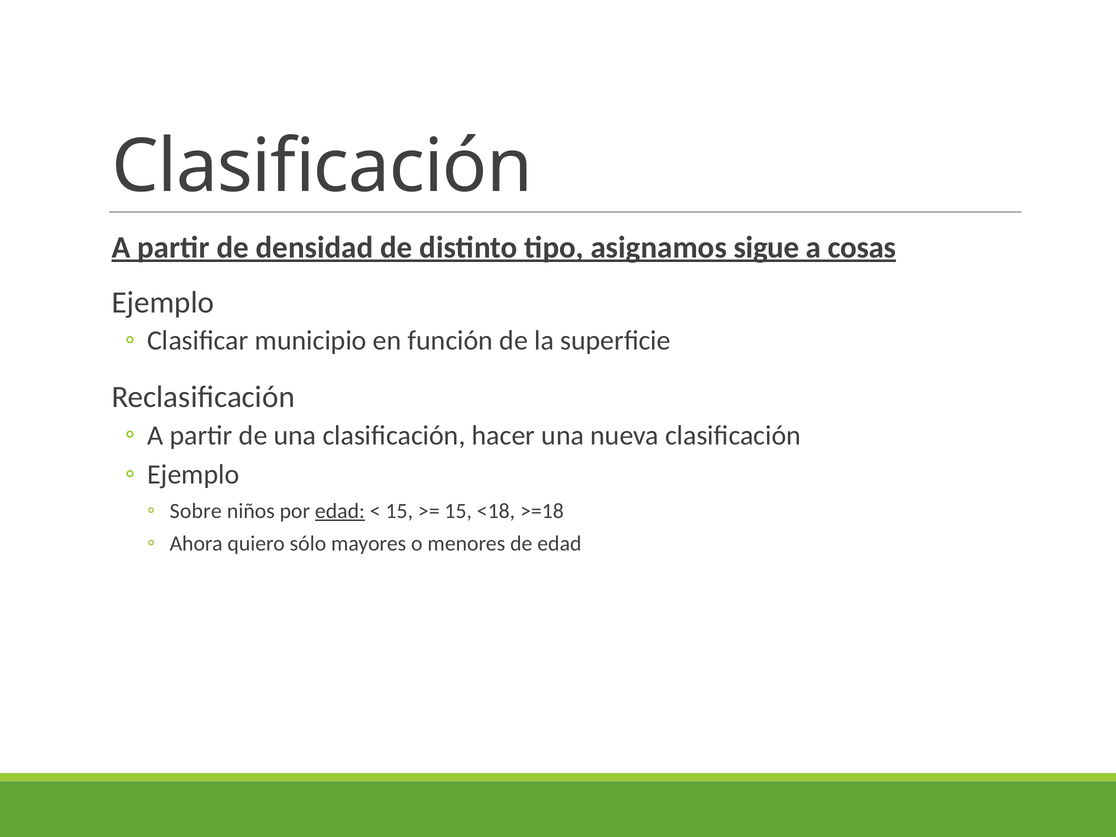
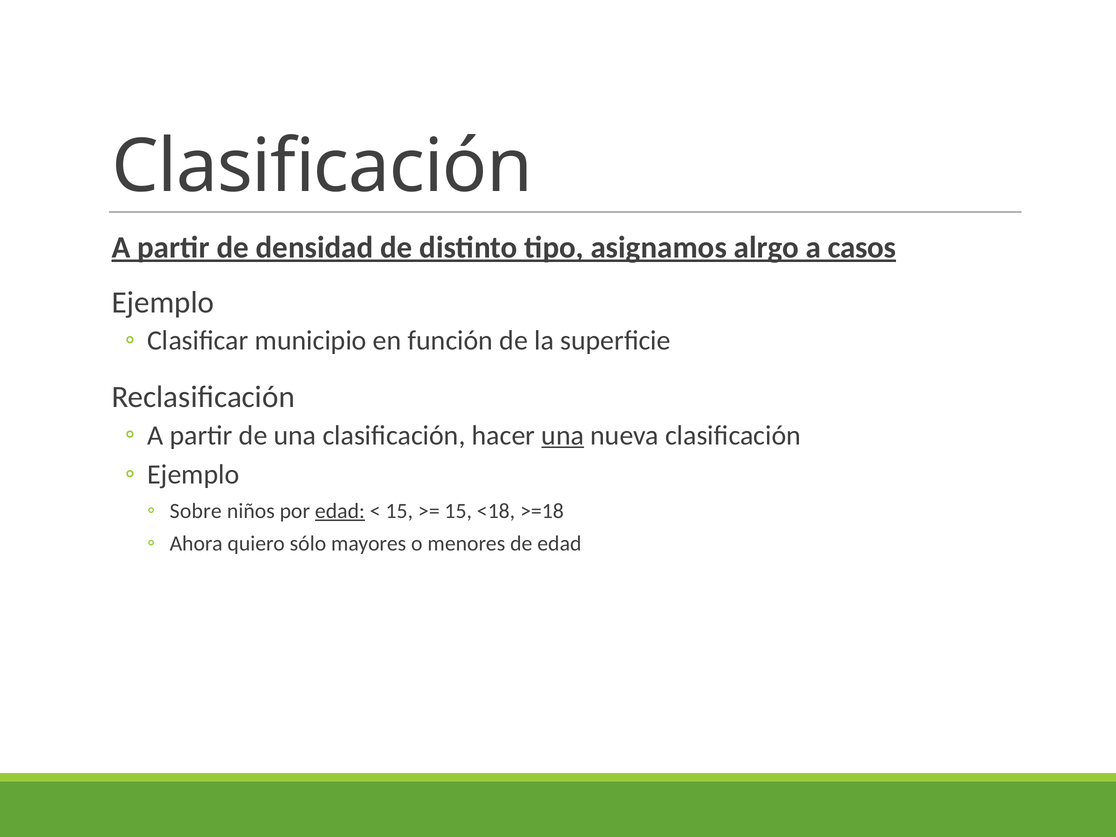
sigue: sigue -> alrgo
cosas: cosas -> casos
una at (563, 435) underline: none -> present
